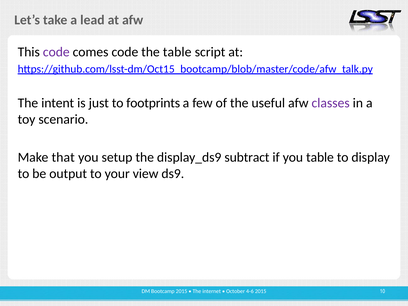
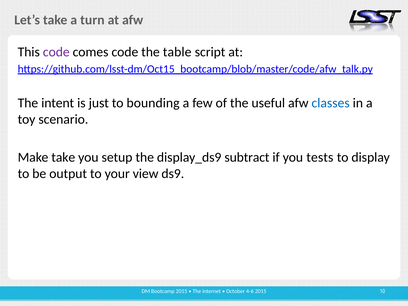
lead: lead -> turn
footprints: footprints -> bounding
classes colour: purple -> blue
Make that: that -> take
you table: table -> tests
